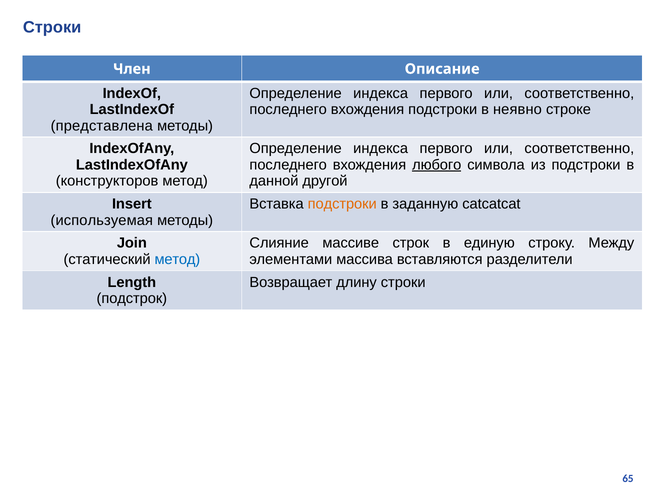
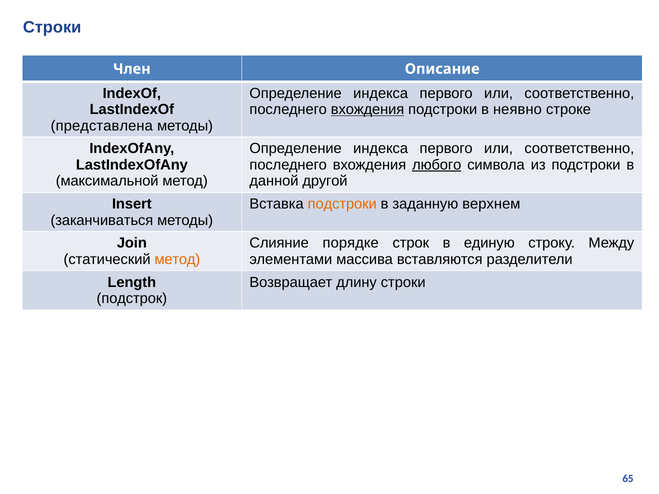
вхождения at (368, 110) underline: none -> present
конструкторов: конструкторов -> максимальной
catcatcat: catcatcat -> верхнем
используемая: используемая -> заканчиваться
массиве: массиве -> порядке
метод at (177, 260) colour: blue -> orange
